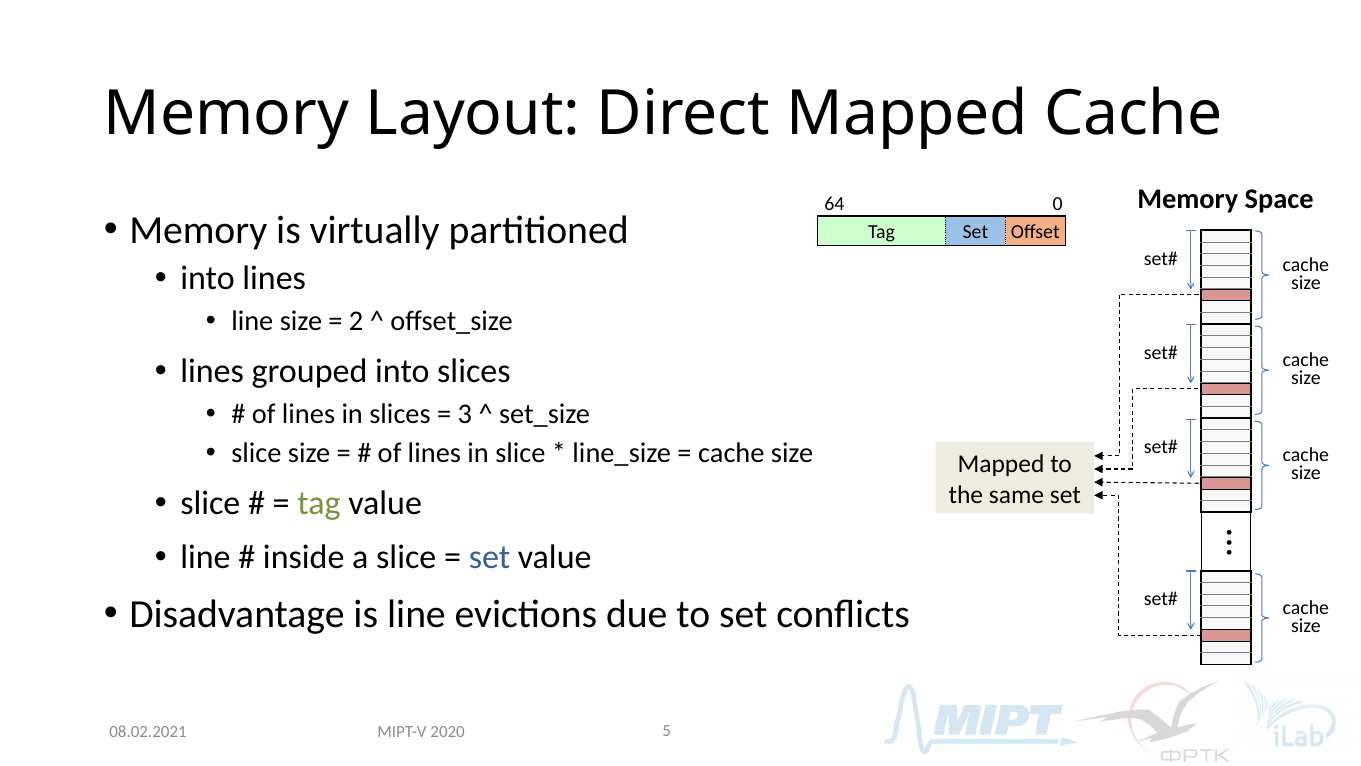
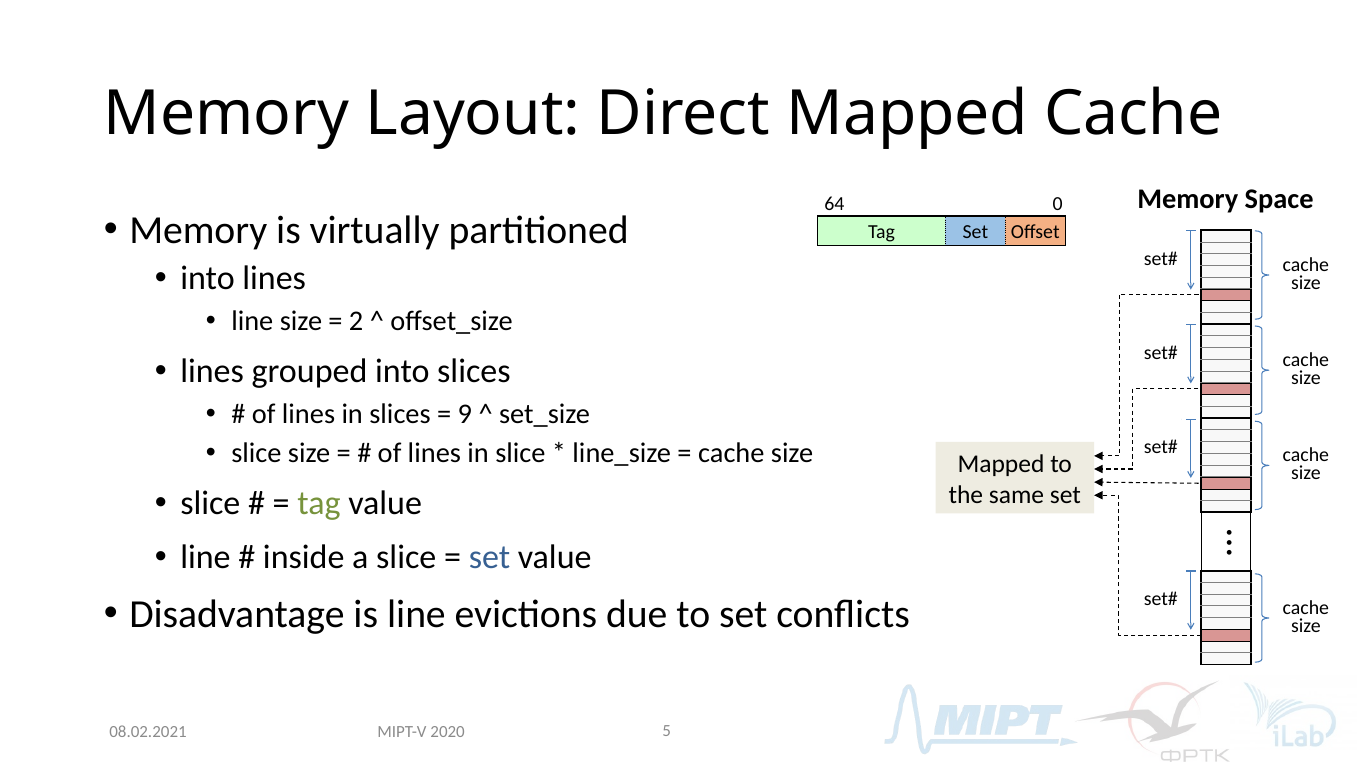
3: 3 -> 9
